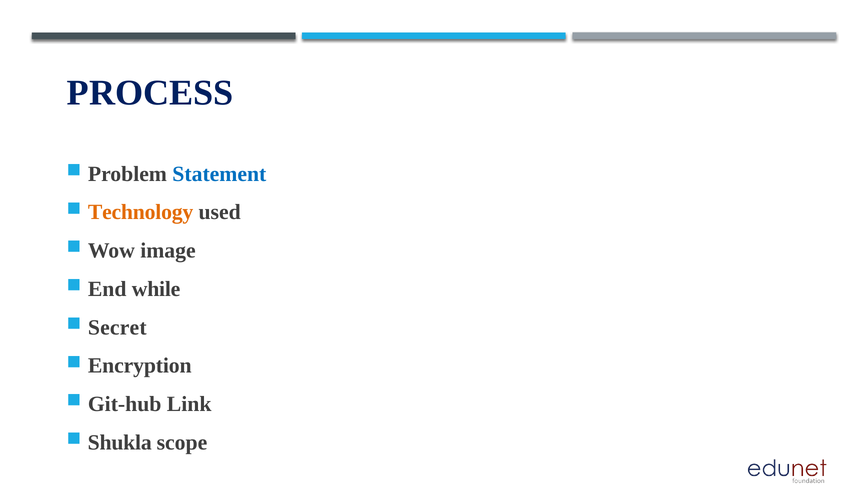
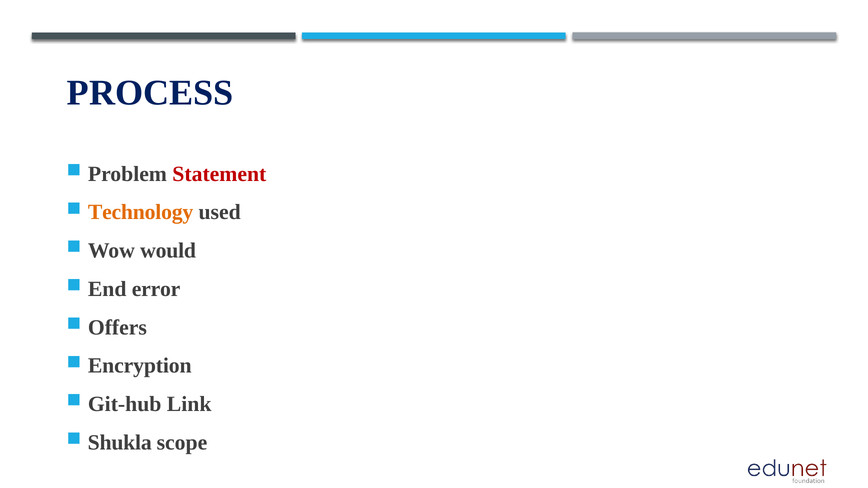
Statement colour: blue -> red
image: image -> would
while: while -> error
Secret: Secret -> Offers
